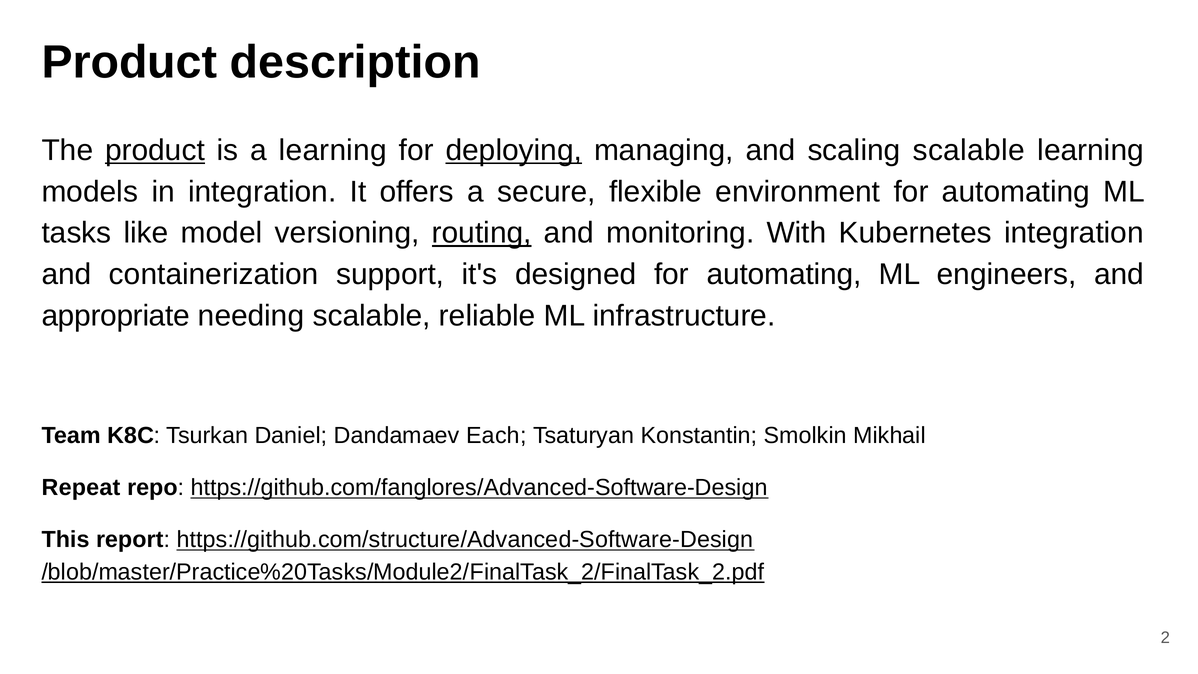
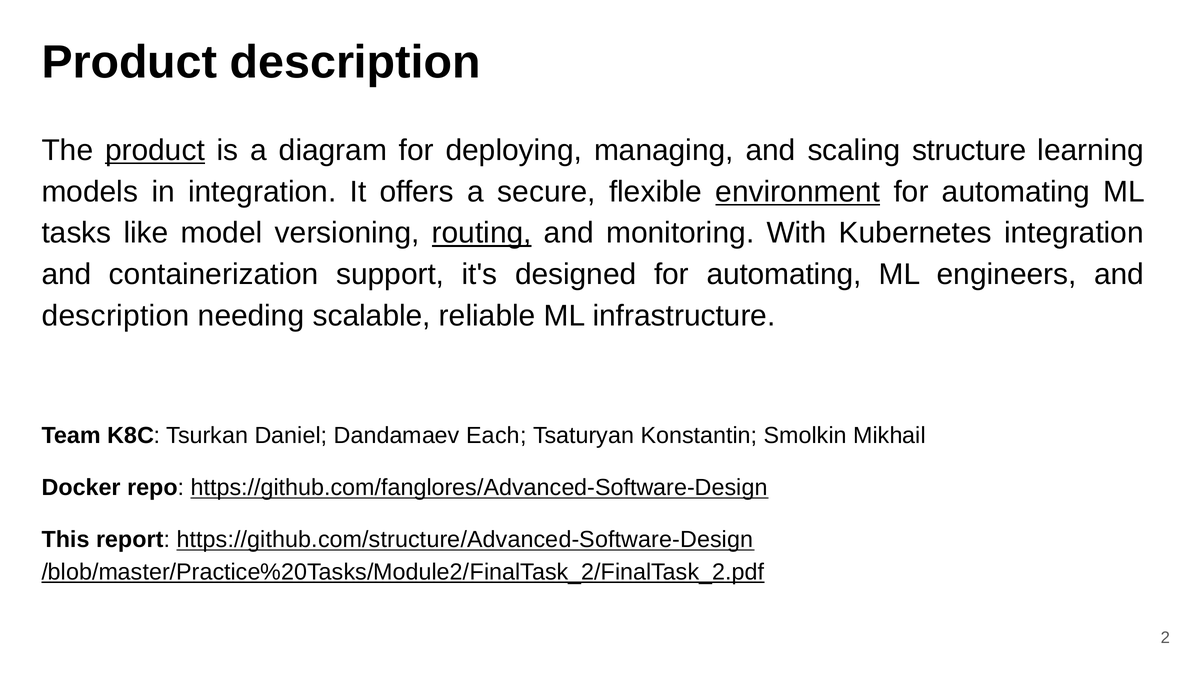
a learning: learning -> diagram
deploying underline: present -> none
scaling scalable: scalable -> structure
environment underline: none -> present
appropriate at (116, 316): appropriate -> description
Repeat: Repeat -> Docker
